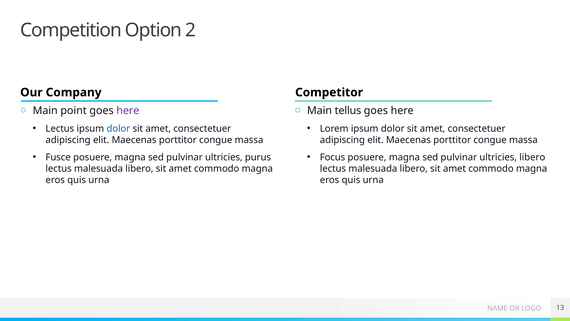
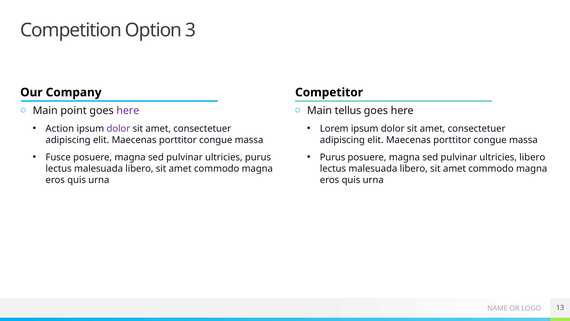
2: 2 -> 3
Lectus at (60, 128): Lectus -> Action
dolor at (118, 128) colour: blue -> purple
Focus at (333, 157): Focus -> Purus
